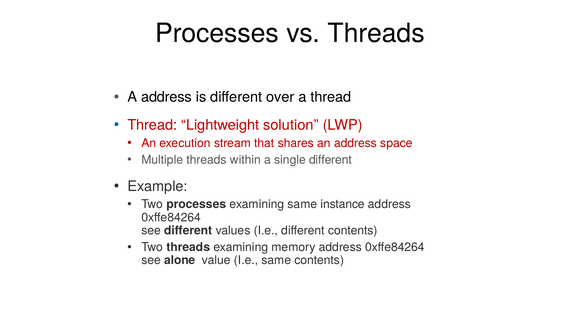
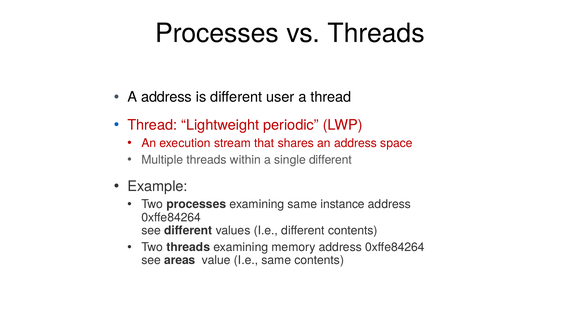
over: over -> user
solution: solution -> periodic
alone: alone -> areas
